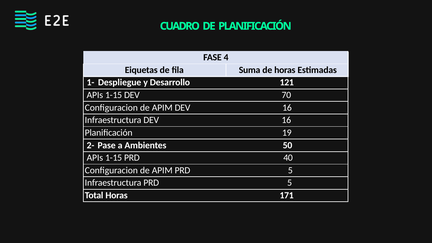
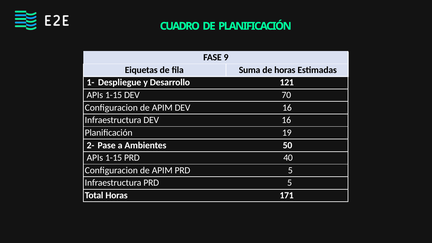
4: 4 -> 9
